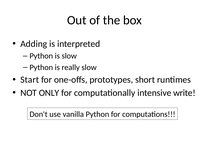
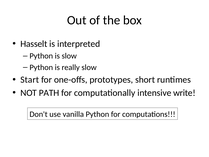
Adding: Adding -> Hasselt
ONLY: ONLY -> PATH
